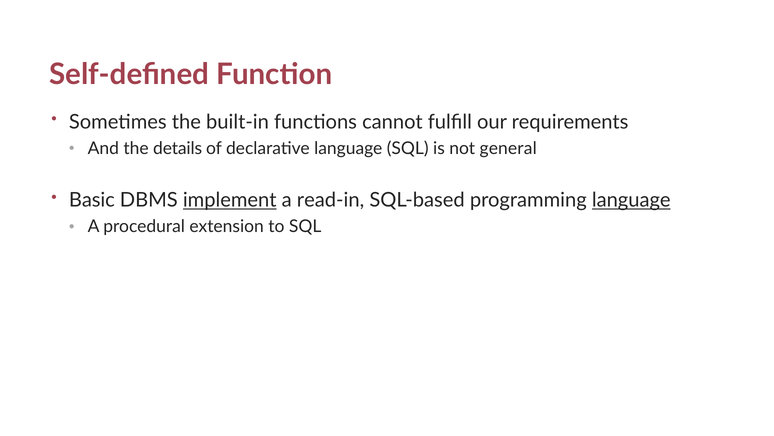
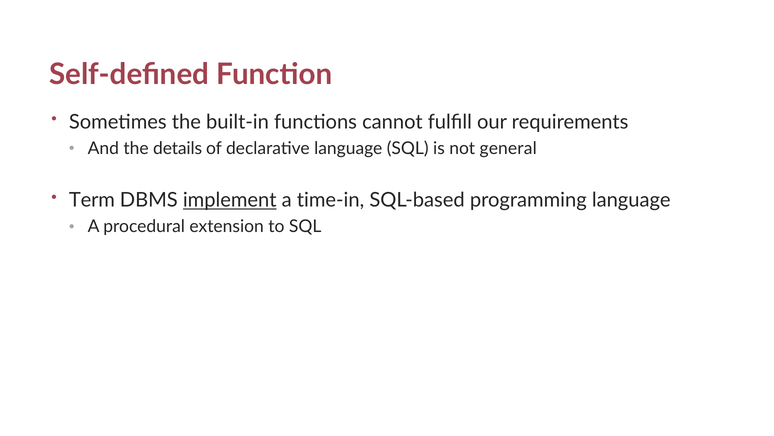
Basic: Basic -> Term
read-in: read-in -> time-in
language at (631, 200) underline: present -> none
